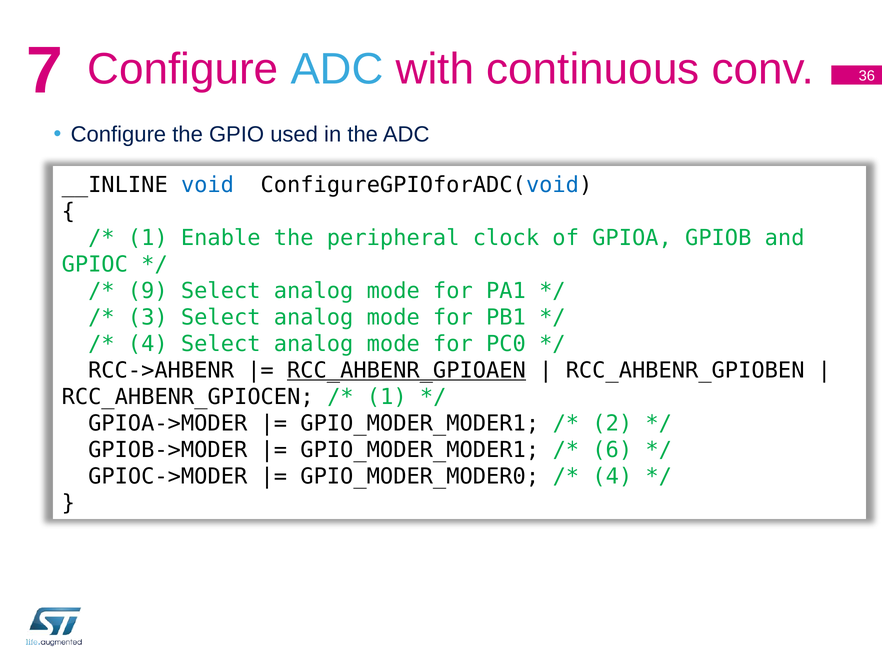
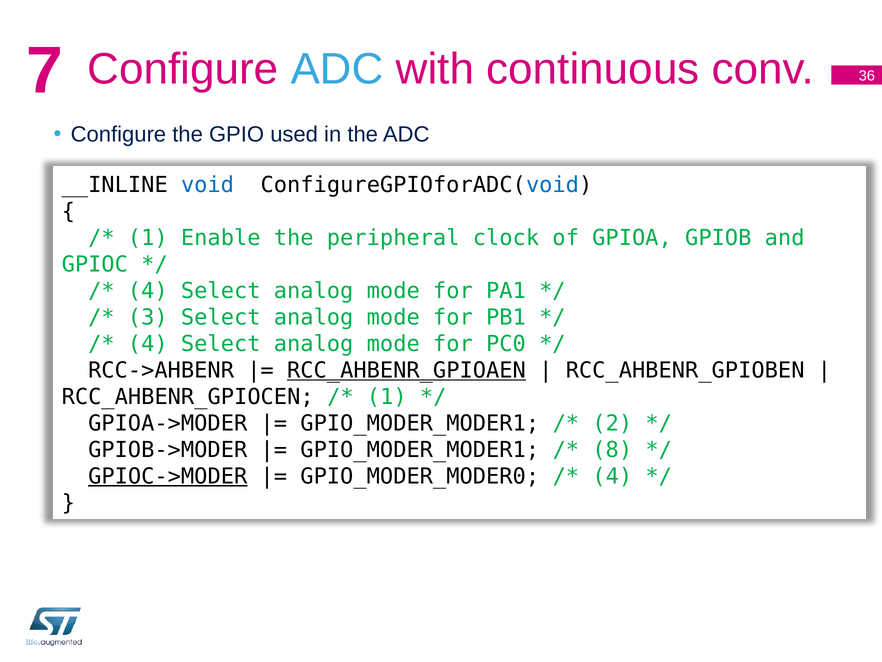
9 at (148, 291): 9 -> 4
6: 6 -> 8
GPIOC->MODER underline: none -> present
